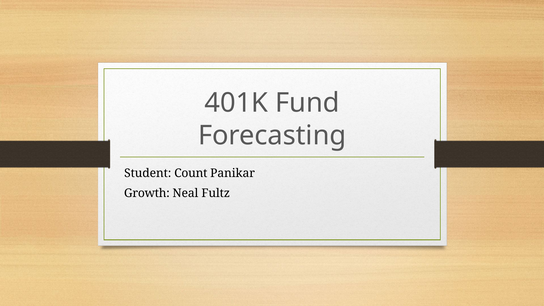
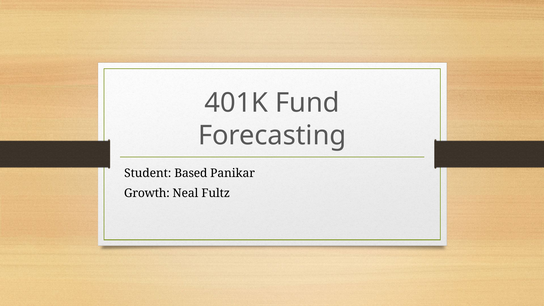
Count: Count -> Based
